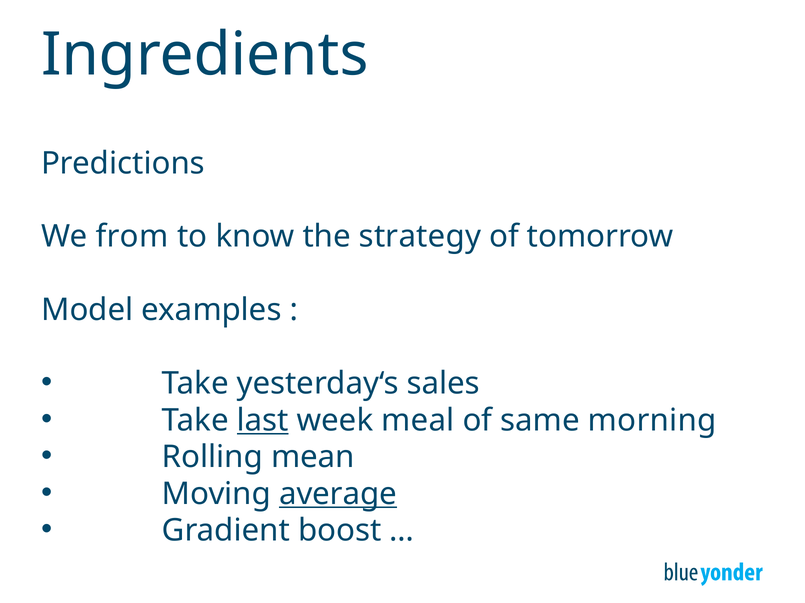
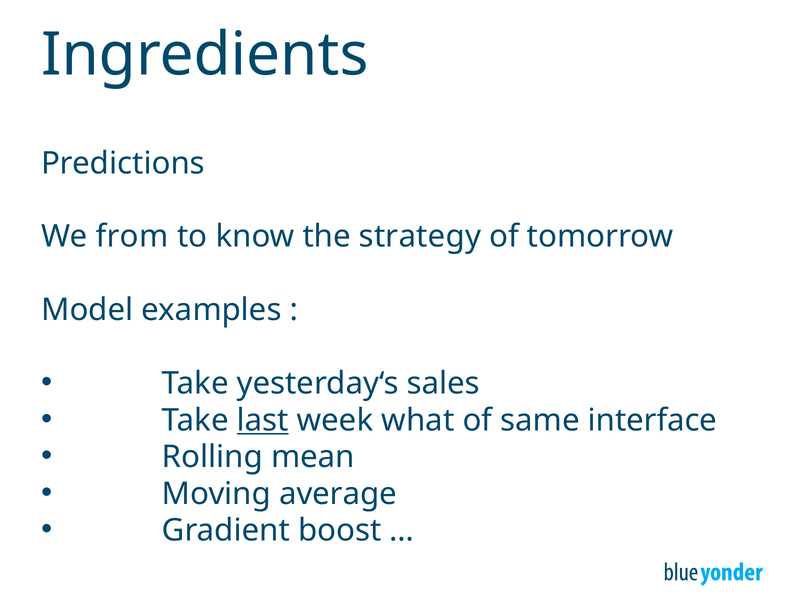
meal: meal -> what
morning: morning -> interface
average underline: present -> none
